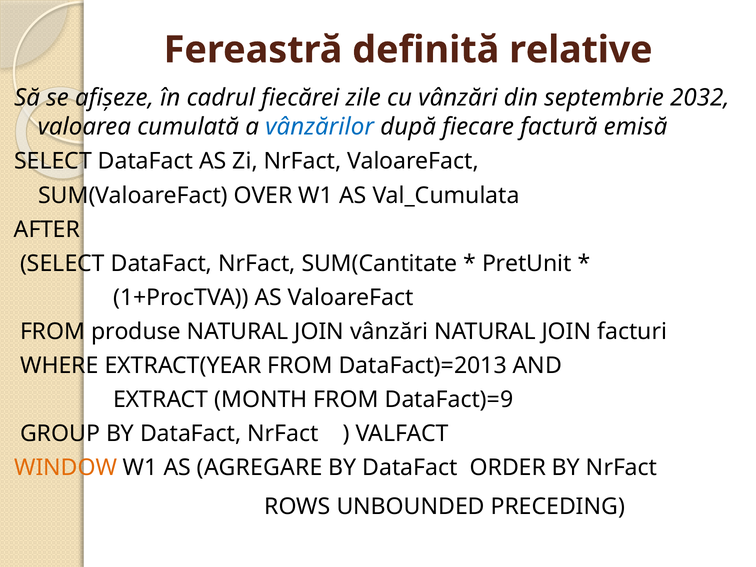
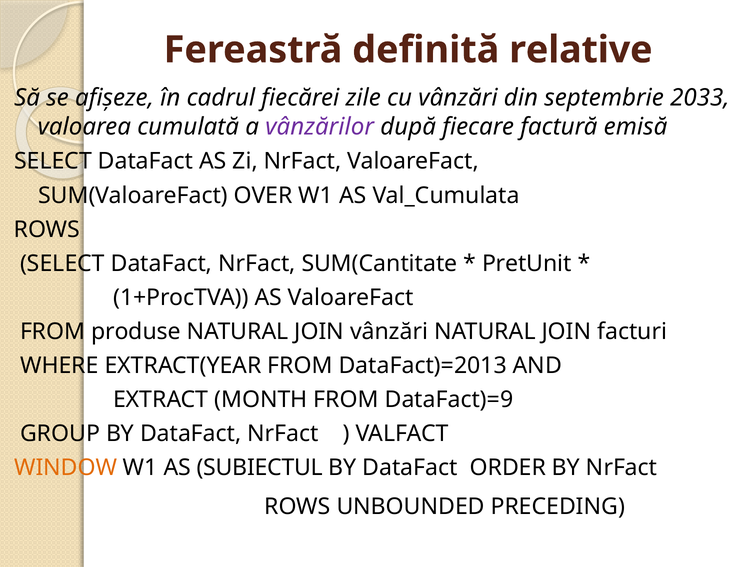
2032: 2032 -> 2033
vânzărilor colour: blue -> purple
AFTER at (47, 229): AFTER -> ROWS
AGREGARE: AGREGARE -> SUBIECTUL
